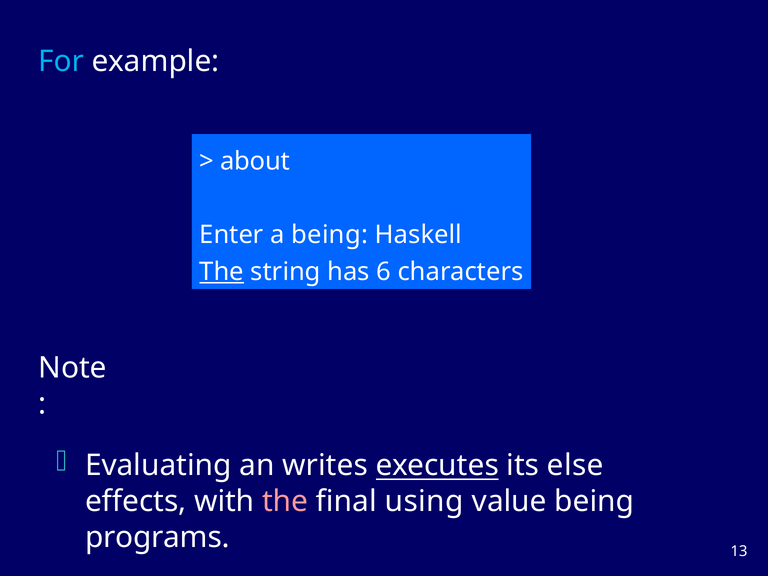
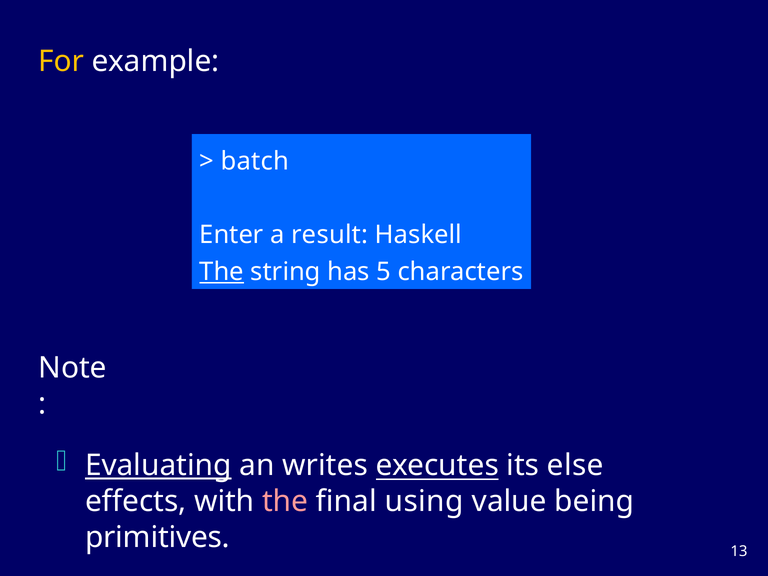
For colour: light blue -> yellow
about: about -> batch
a being: being -> result
6: 6 -> 5
Evaluating underline: none -> present
programs: programs -> primitives
